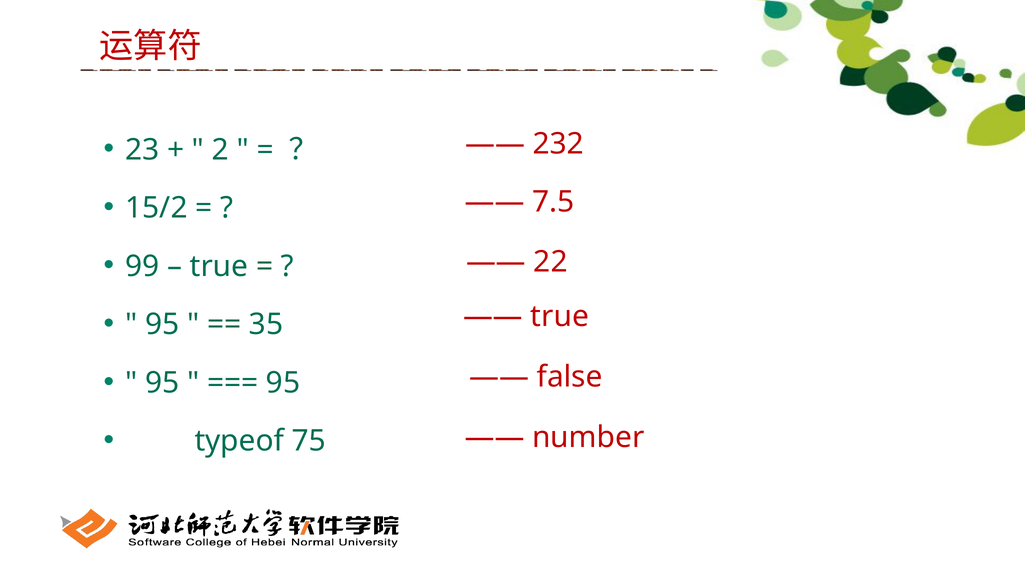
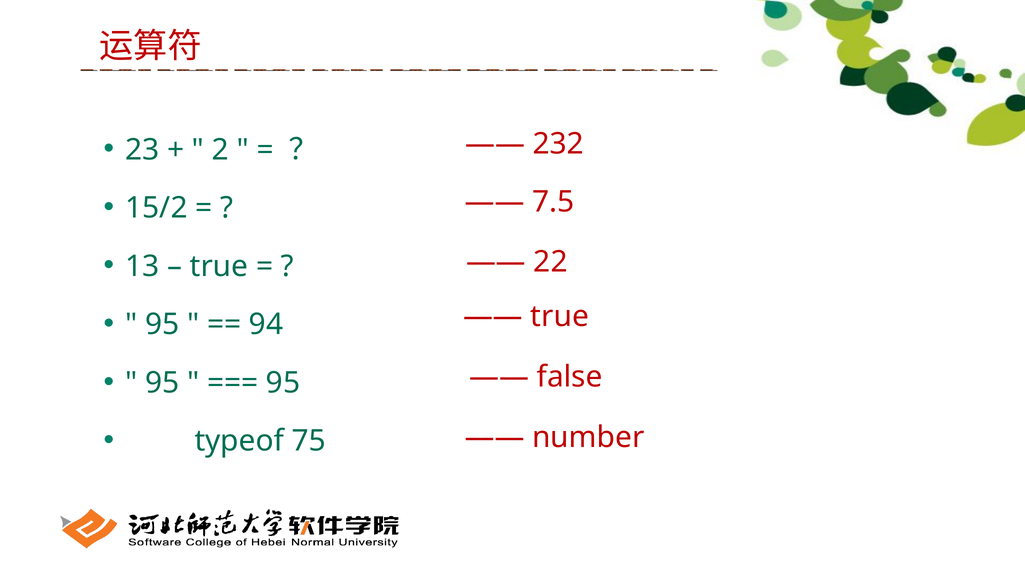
99: 99 -> 13
35: 35 -> 94
